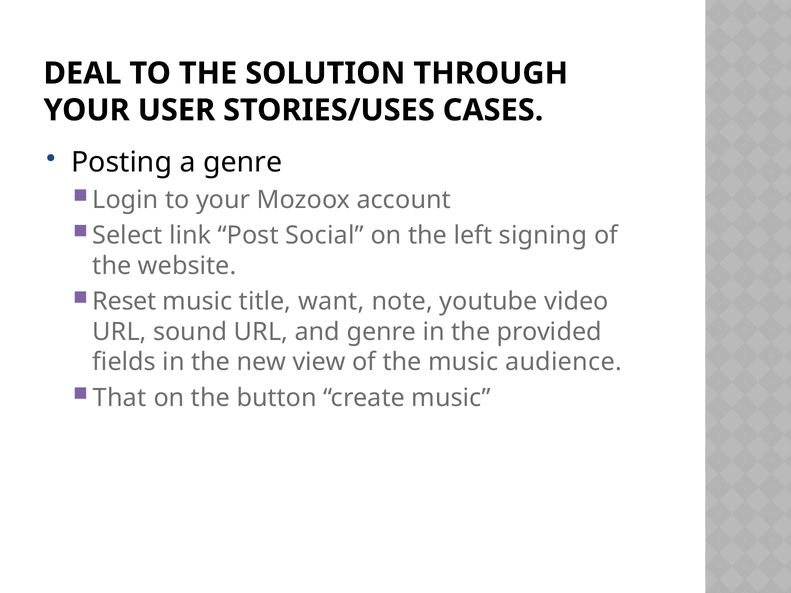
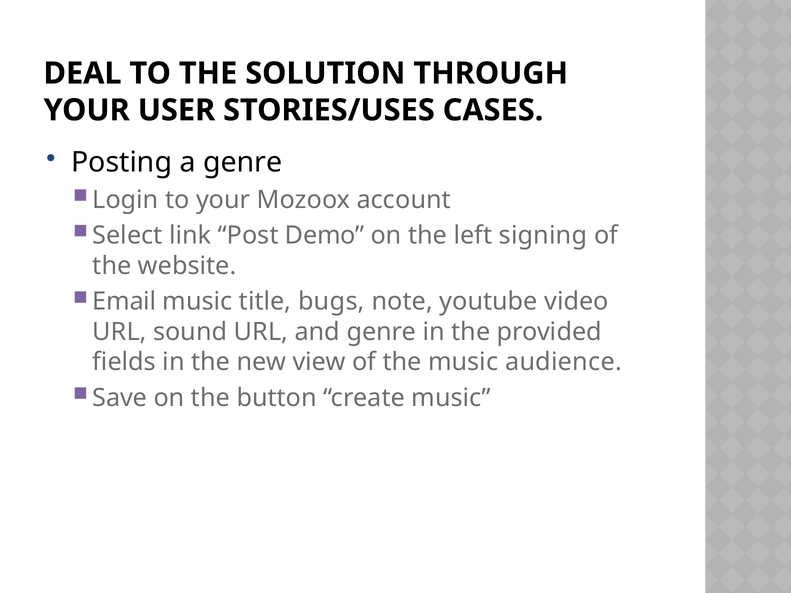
Social: Social -> Demo
Reset: Reset -> Email
want: want -> bugs
That: That -> Save
